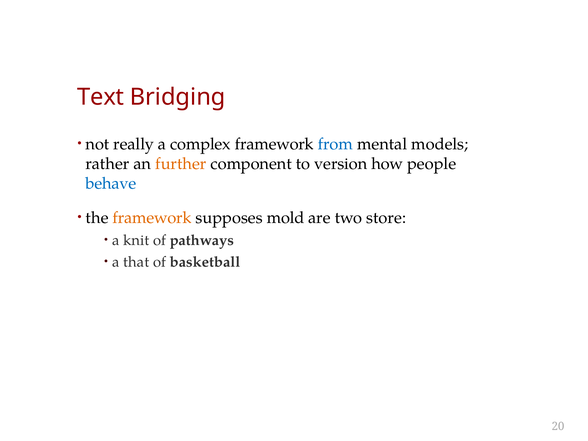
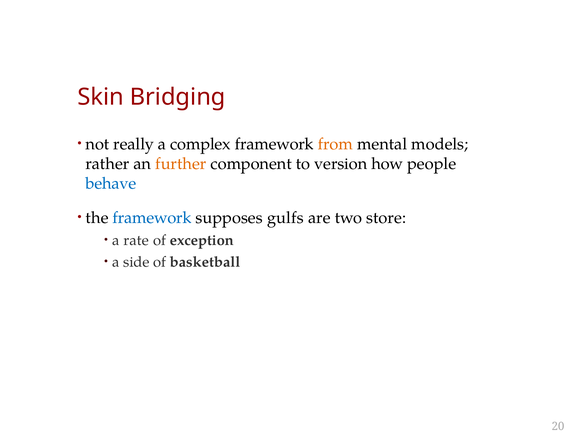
Text: Text -> Skin
from colour: blue -> orange
framework at (152, 218) colour: orange -> blue
mold: mold -> gulfs
knit: knit -> rate
pathways: pathways -> exception
that: that -> side
